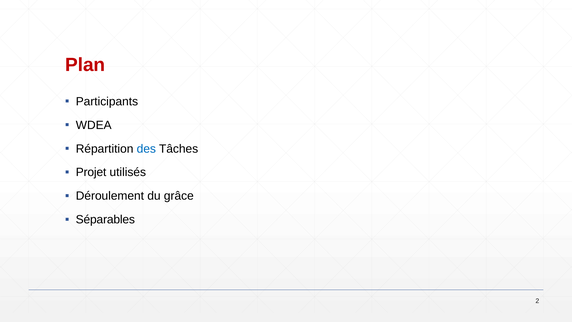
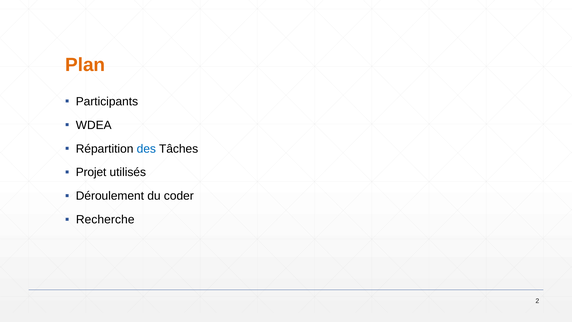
Plan colour: red -> orange
grâce: grâce -> coder
Séparables: Séparables -> Recherche
